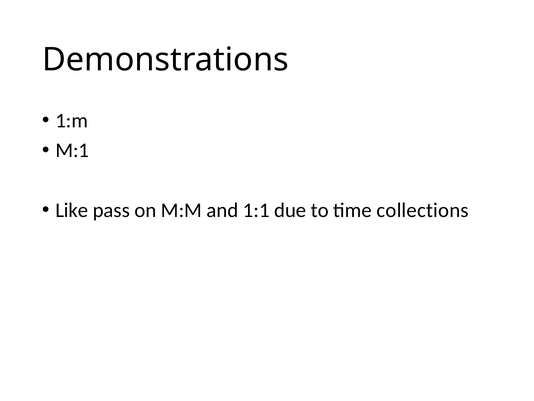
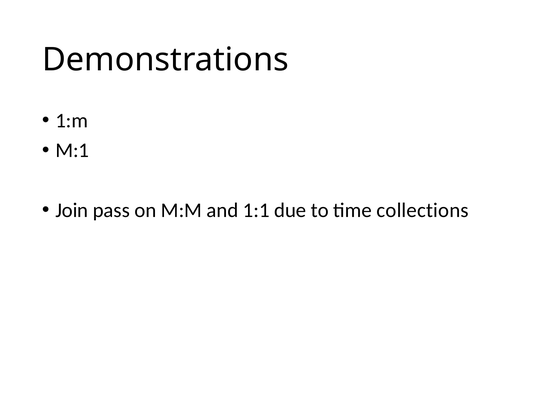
Like: Like -> Join
